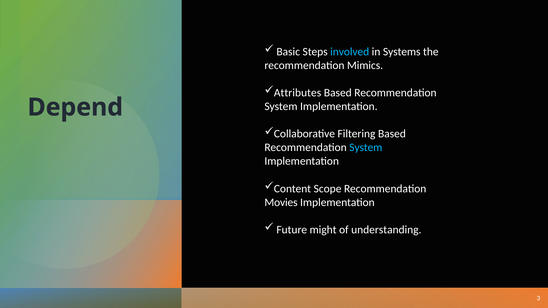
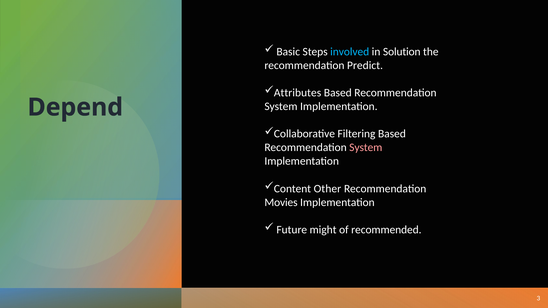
Systems: Systems -> Solution
Mimics: Mimics -> Predict
System at (366, 148) colour: light blue -> pink
Scope: Scope -> Other
understanding: understanding -> recommended
